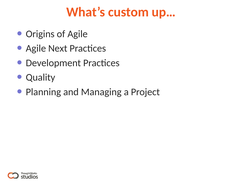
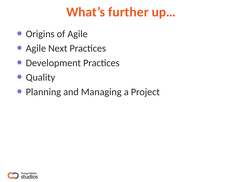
custom: custom -> further
